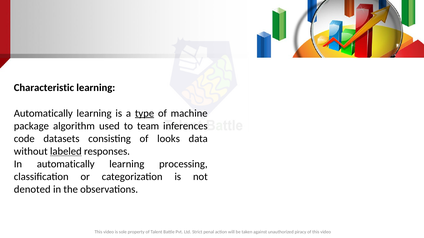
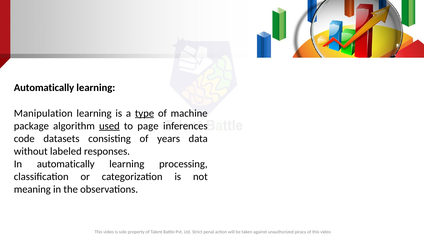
Characteristic at (44, 88): Characteristic -> Automatically
Automatically at (43, 113): Automatically -> Manipulation
used underline: none -> present
team: team -> page
looks: looks -> years
labeled underline: present -> none
denoted: denoted -> meaning
